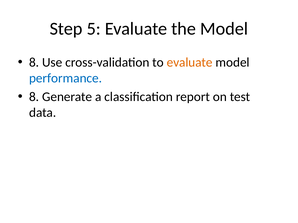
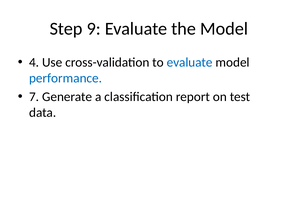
5: 5 -> 9
8 at (34, 63): 8 -> 4
evaluate at (190, 63) colour: orange -> blue
8 at (34, 97): 8 -> 7
